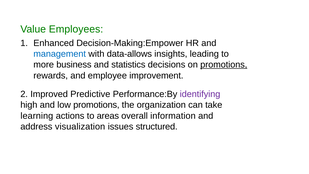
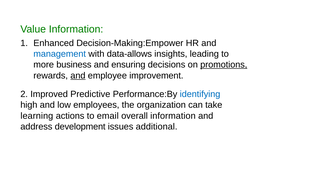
Value Employees: Employees -> Information
statistics: statistics -> ensuring
and at (78, 75) underline: none -> present
identifying colour: purple -> blue
low promotions: promotions -> employees
areas: areas -> email
visualization: visualization -> development
structured: structured -> additional
